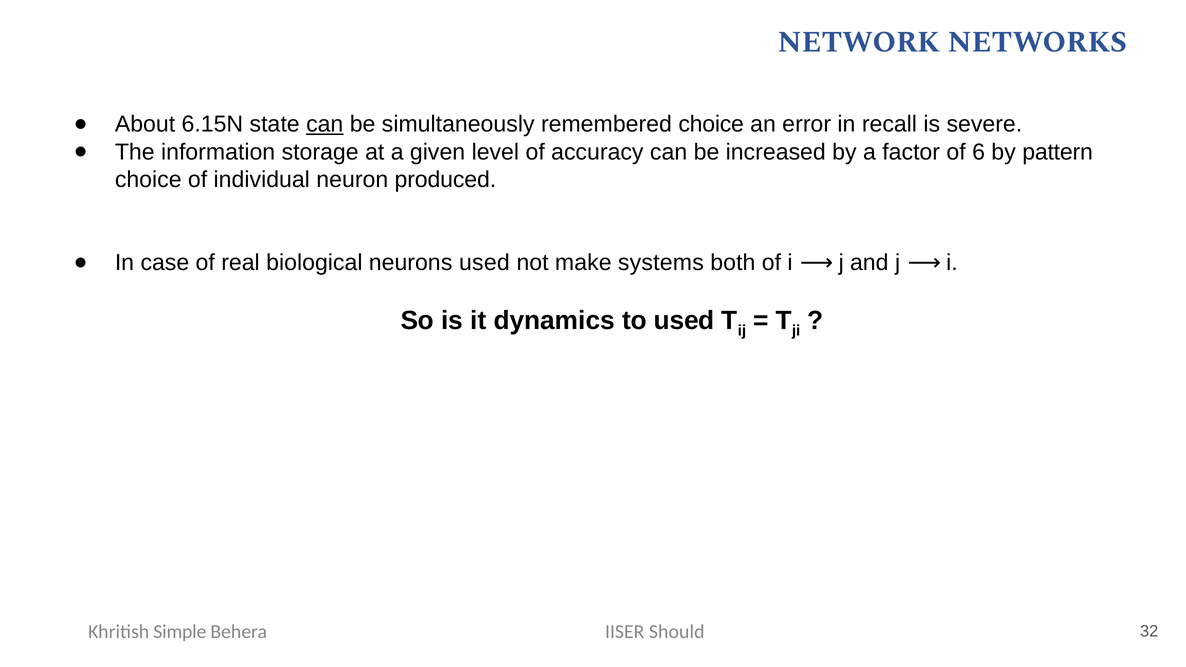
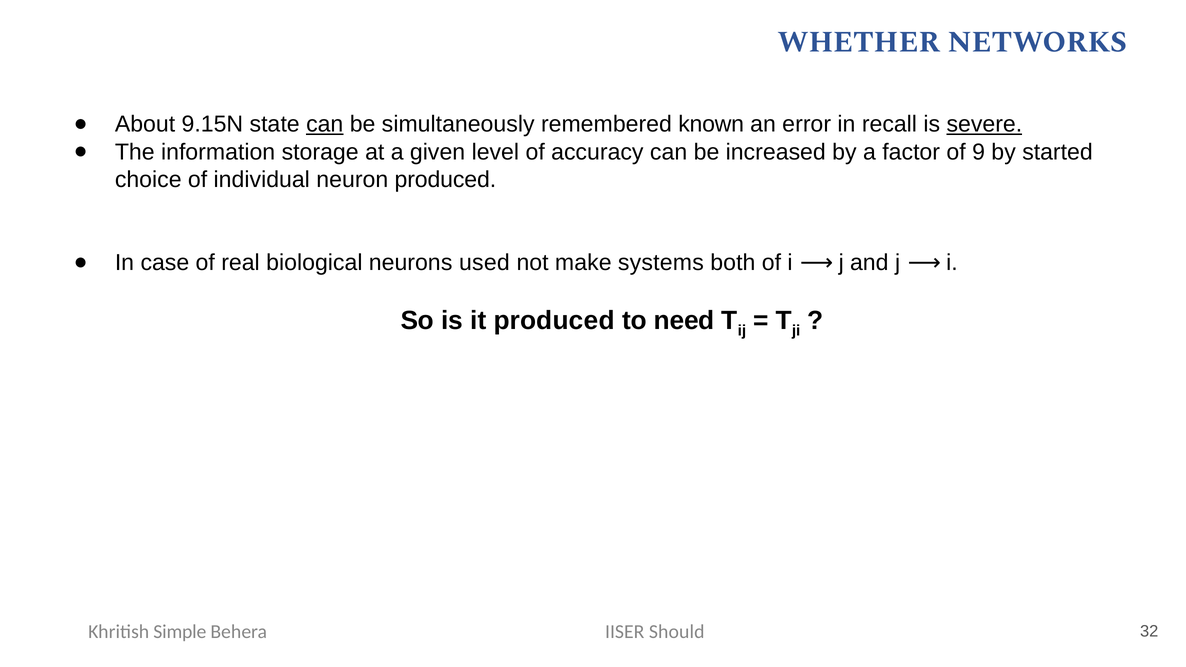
NETWORK: NETWORK -> WHETHER
6.15N: 6.15N -> 9.15N
remembered choice: choice -> known
severe underline: none -> present
6: 6 -> 9
pattern: pattern -> started
it dynamics: dynamics -> produced
to used: used -> need
